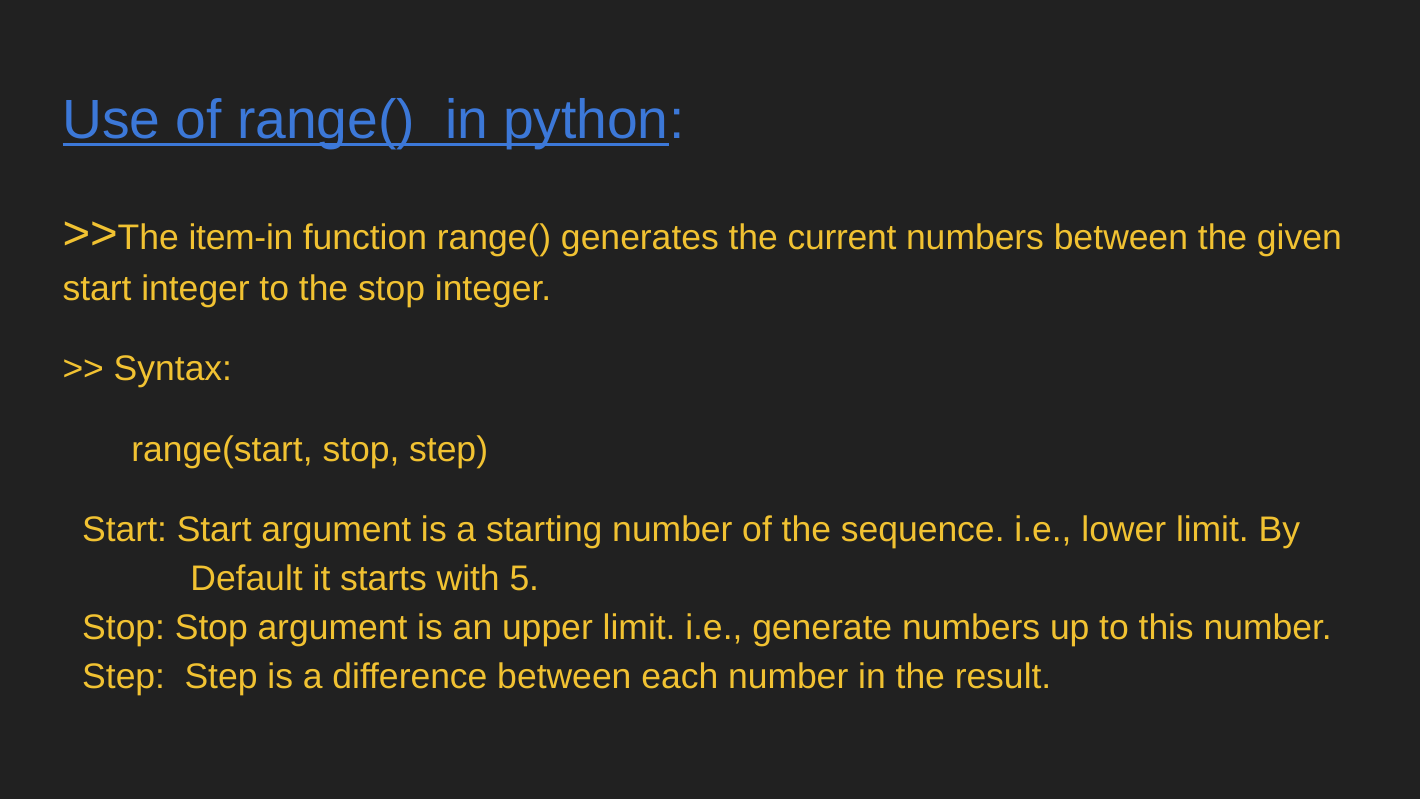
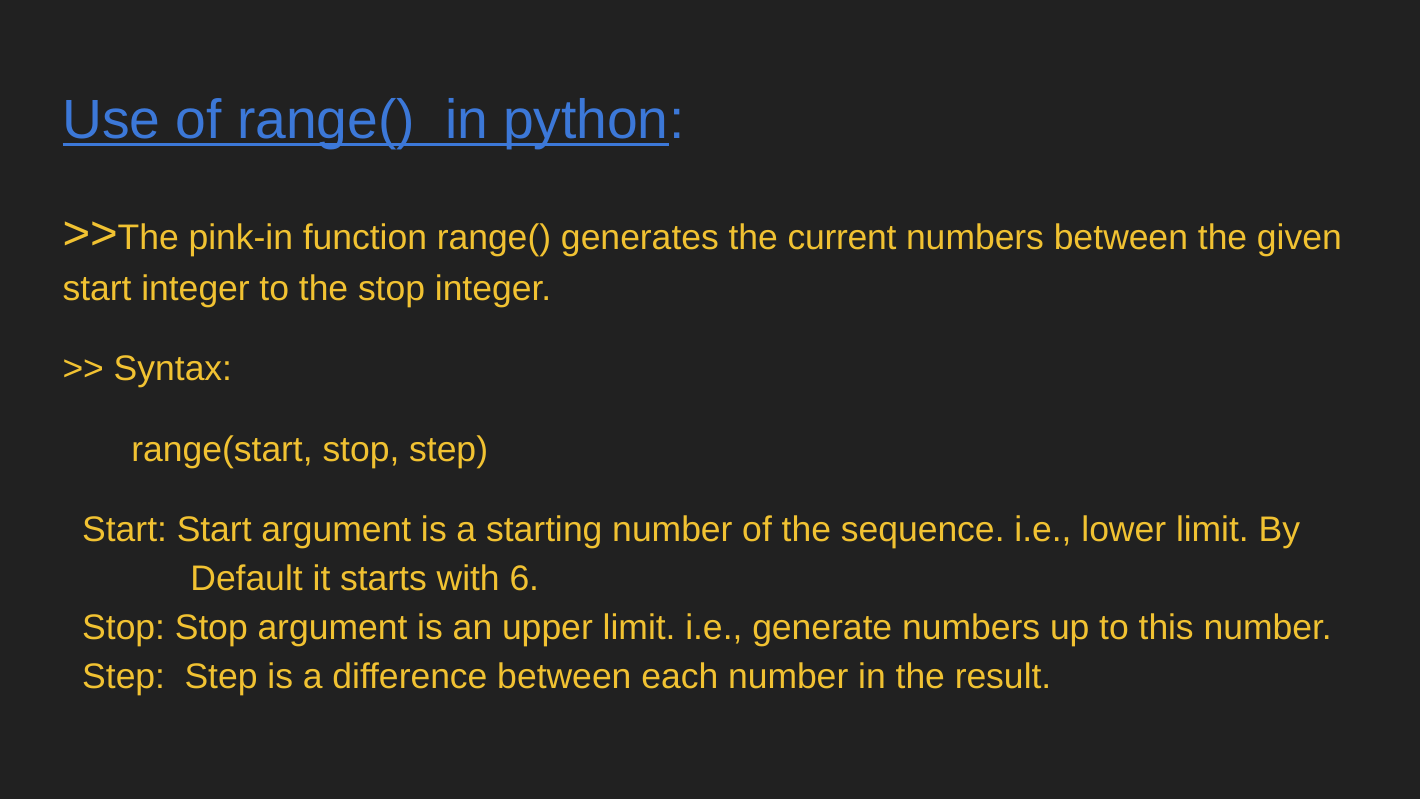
item-in: item-in -> pink-in
5: 5 -> 6
